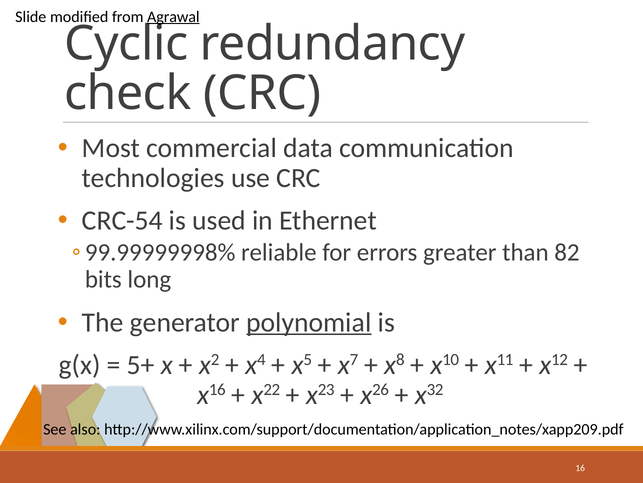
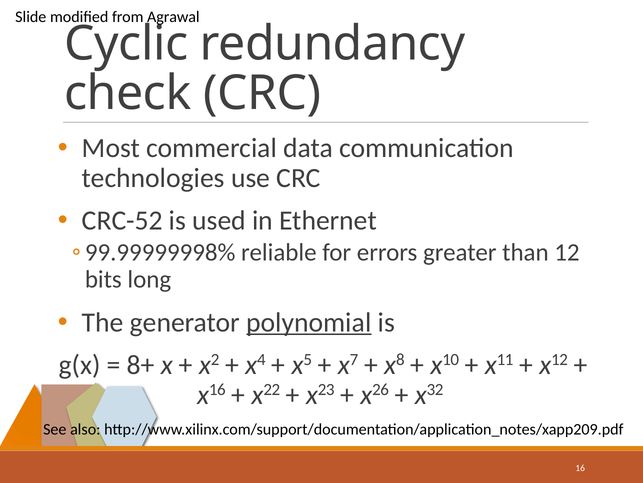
Agrawal underline: present -> none
CRC-54: CRC-54 -> CRC-52
82: 82 -> 12
5+: 5+ -> 8+
